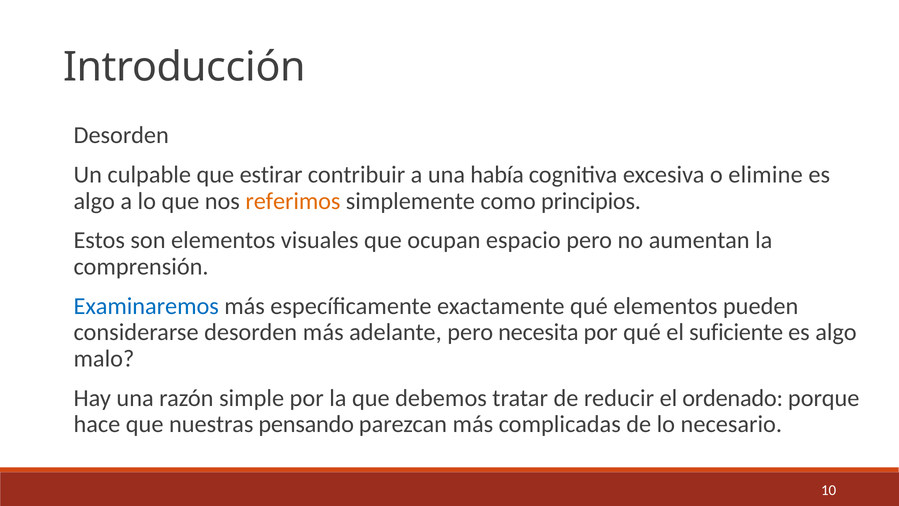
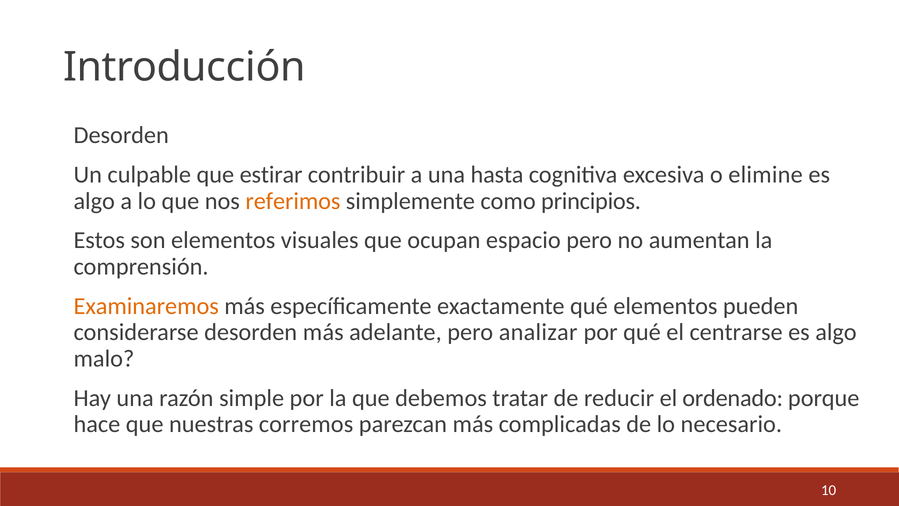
había: había -> hasta
Examinaremos colour: blue -> orange
necesita: necesita -> analizar
suficiente: suficiente -> centrarse
pensando: pensando -> corremos
